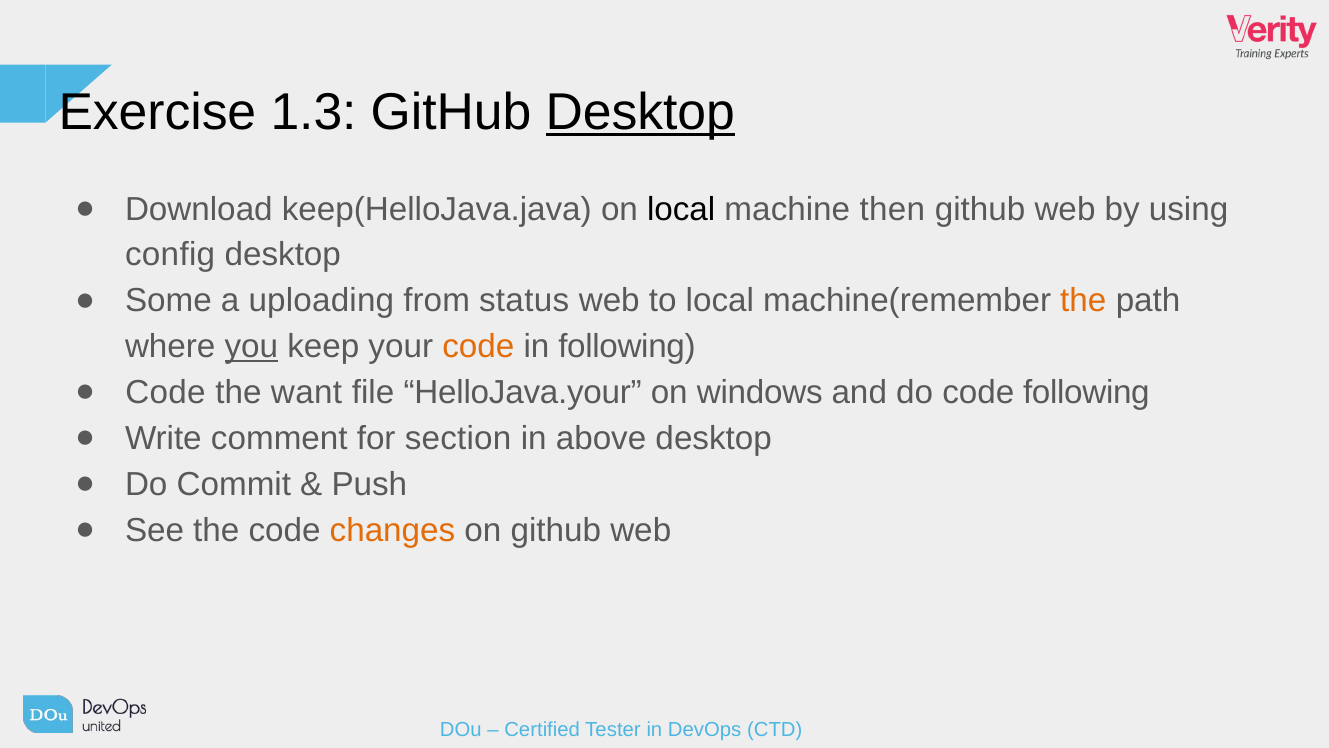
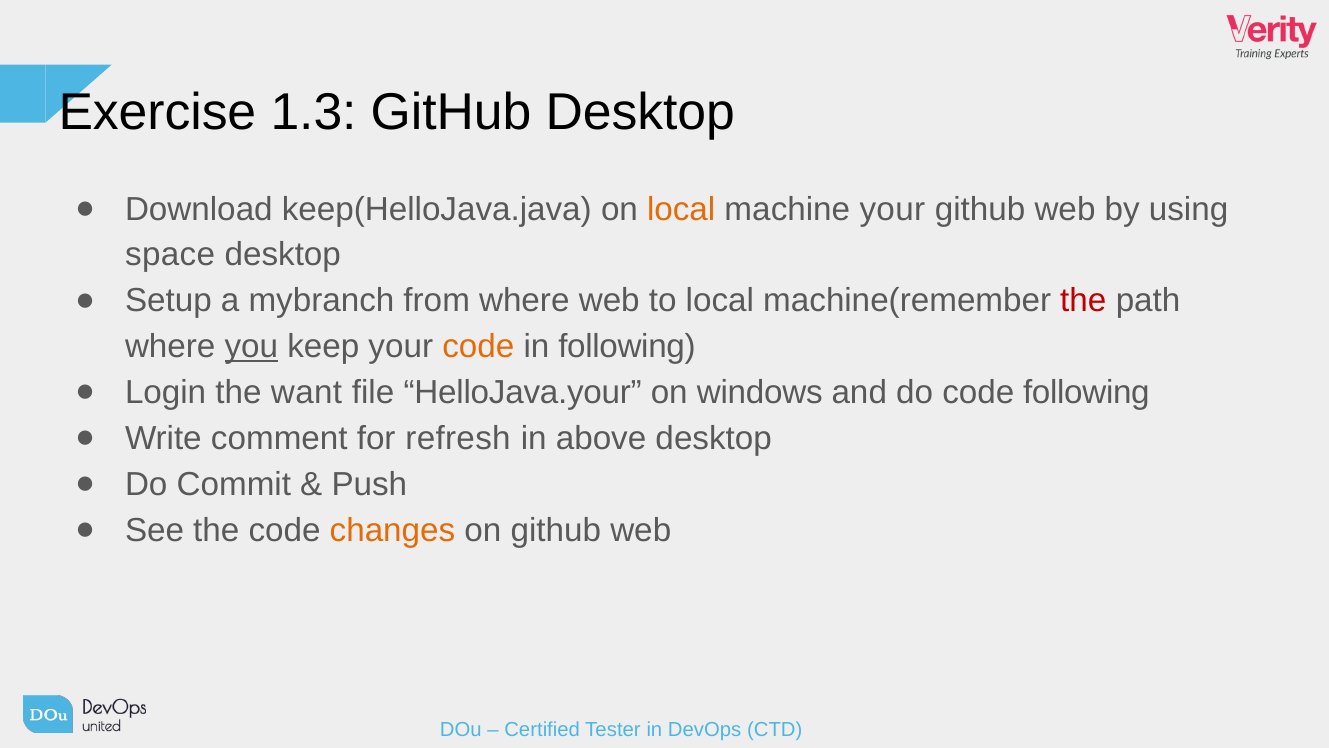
Desktop at (640, 113) underline: present -> none
local at (681, 209) colour: black -> orange
machine then: then -> your
config: config -> space
Some: Some -> Setup
uploading: uploading -> mybranch
from status: status -> where
the at (1083, 301) colour: orange -> red
Code at (165, 392): Code -> Login
section: section -> refresh
